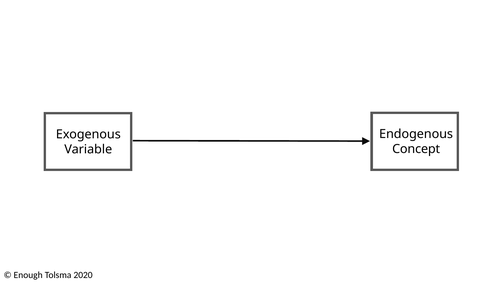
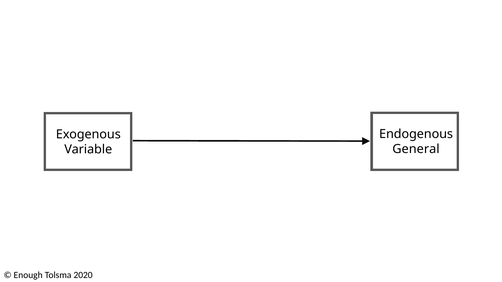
Concept: Concept -> General
